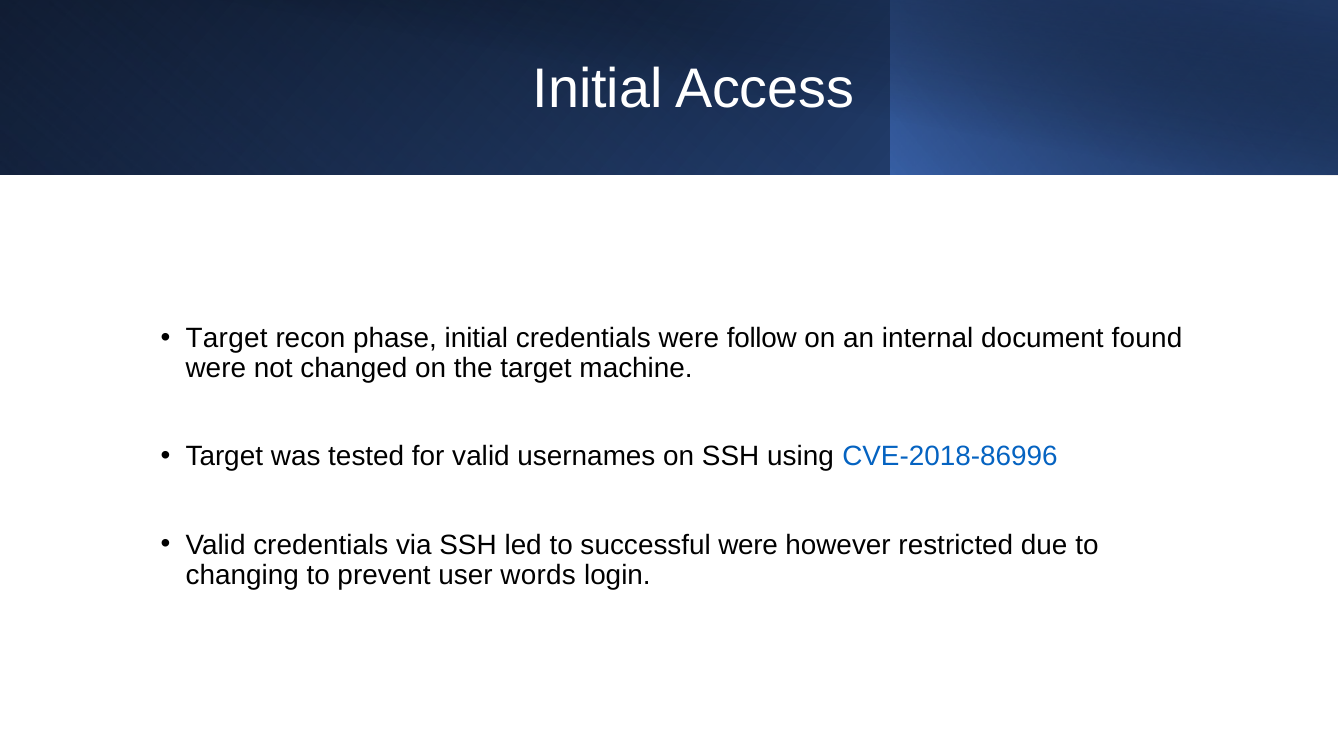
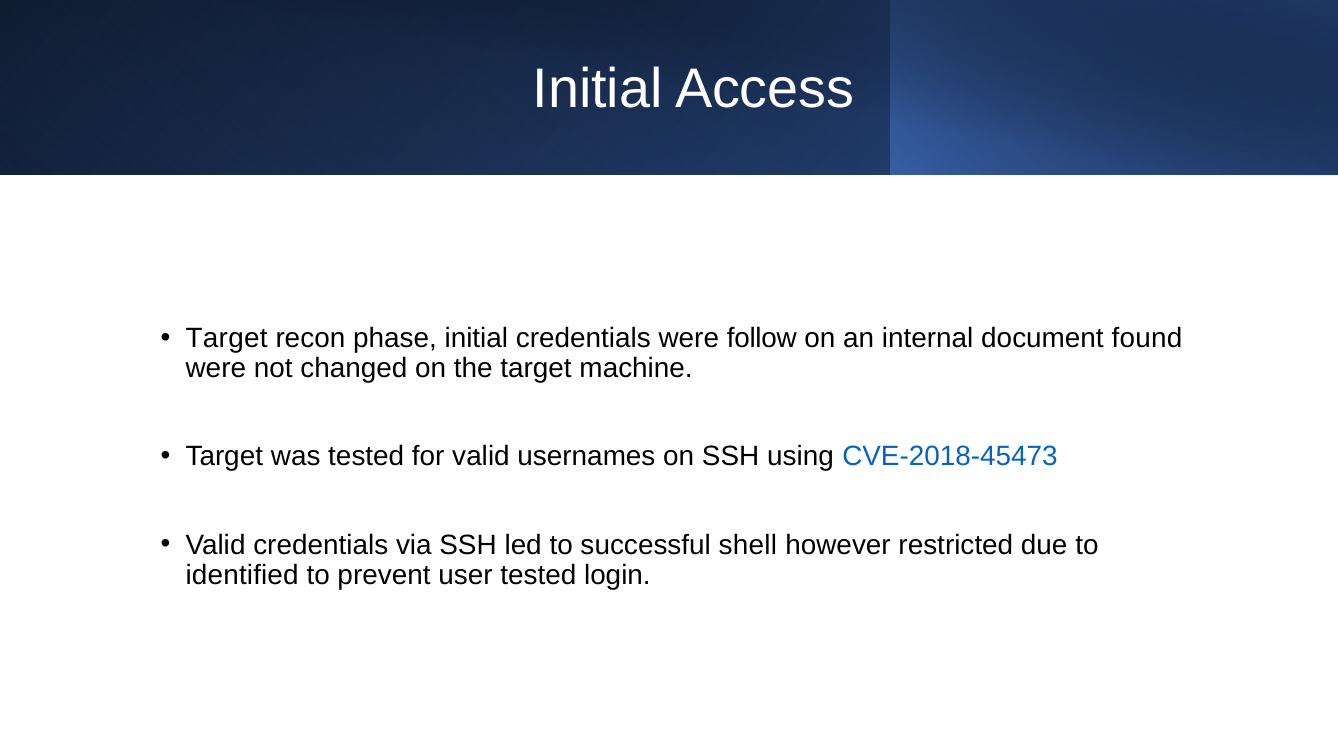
CVE-2018-86996: CVE-2018-86996 -> CVE-2018-45473
successful were: were -> shell
changing: changing -> identified
user words: words -> tested
